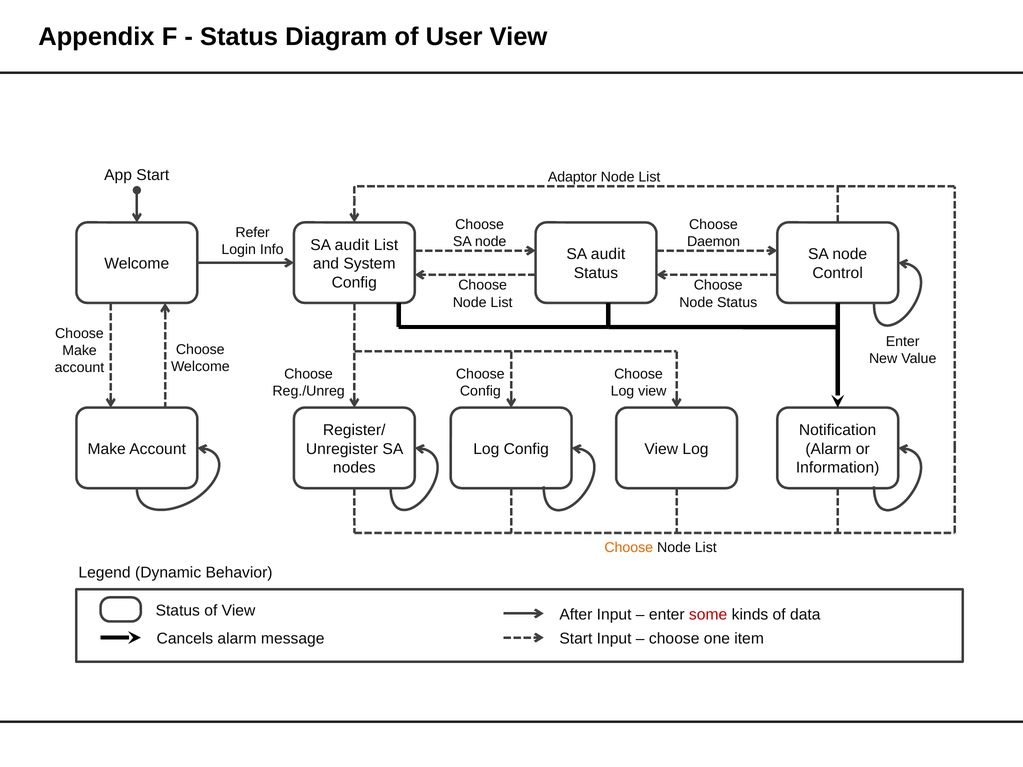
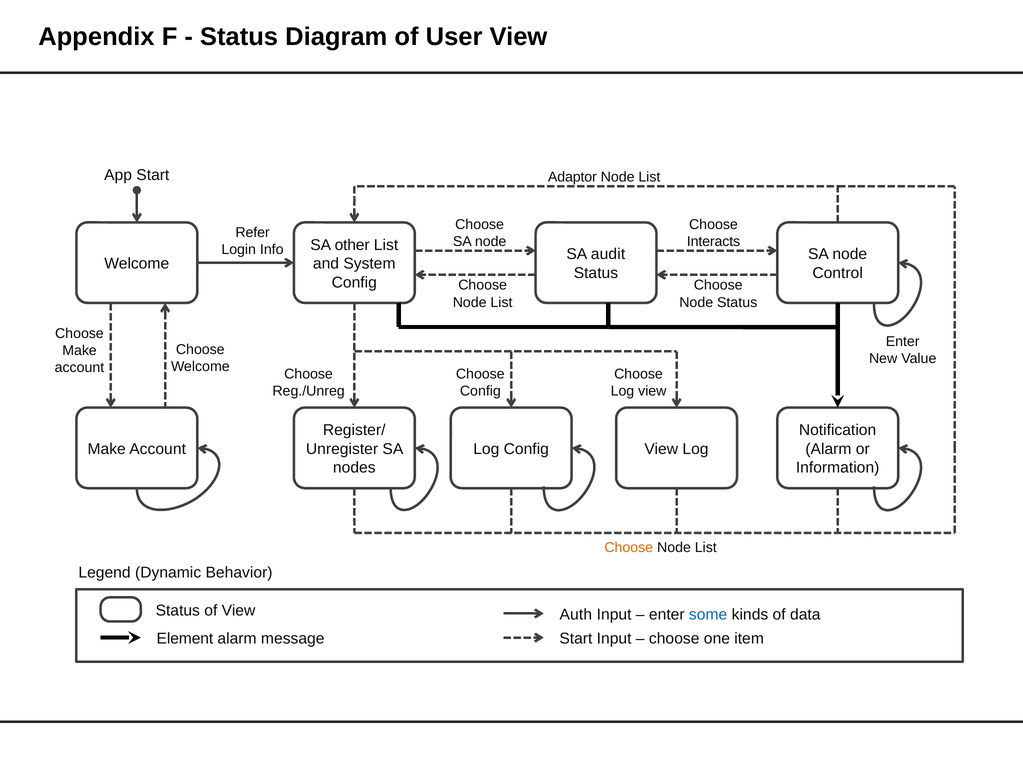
Daemon: Daemon -> Interacts
audit at (352, 245): audit -> other
After: After -> Auth
some colour: red -> blue
Cancels: Cancels -> Element
